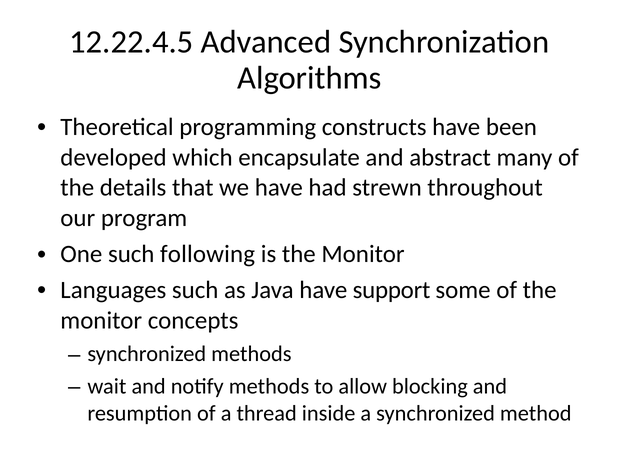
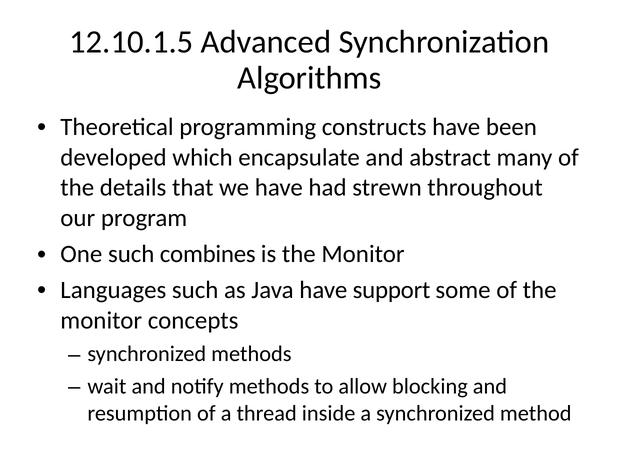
12.22.4.5: 12.22.4.5 -> 12.10.1.5
following: following -> combines
